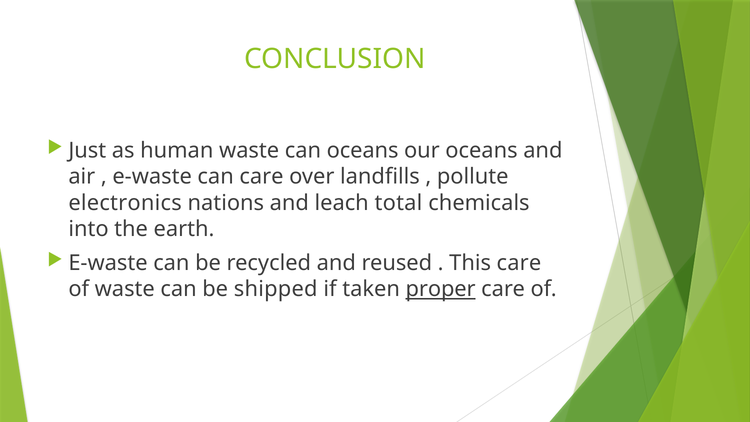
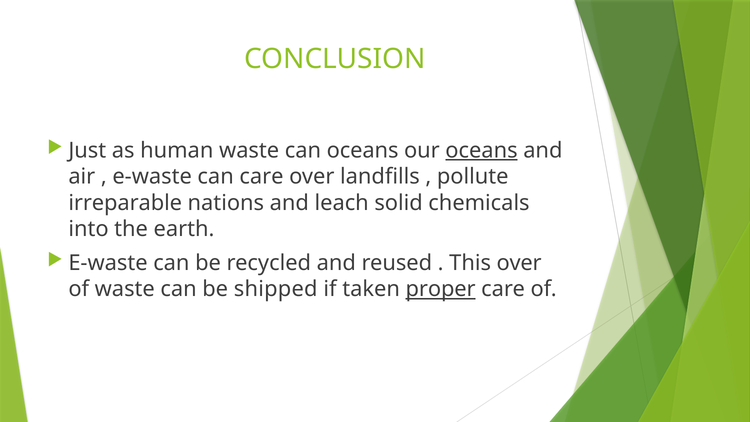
oceans at (481, 150) underline: none -> present
electronics: electronics -> irreparable
total: total -> solid
This care: care -> over
